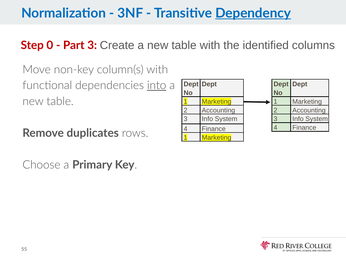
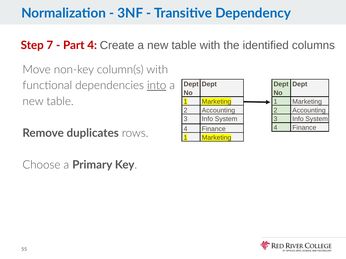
Dependency underline: present -> none
0: 0 -> 7
Part 3: 3 -> 4
